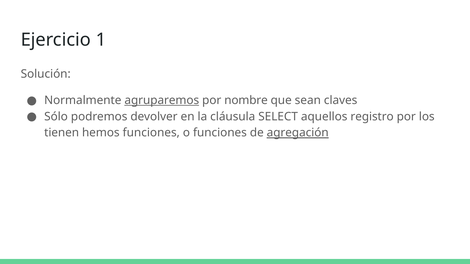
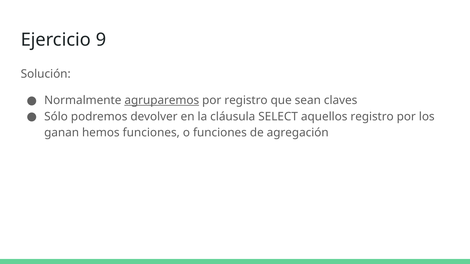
1: 1 -> 9
por nombre: nombre -> registro
tienen: tienen -> ganan
agregación underline: present -> none
